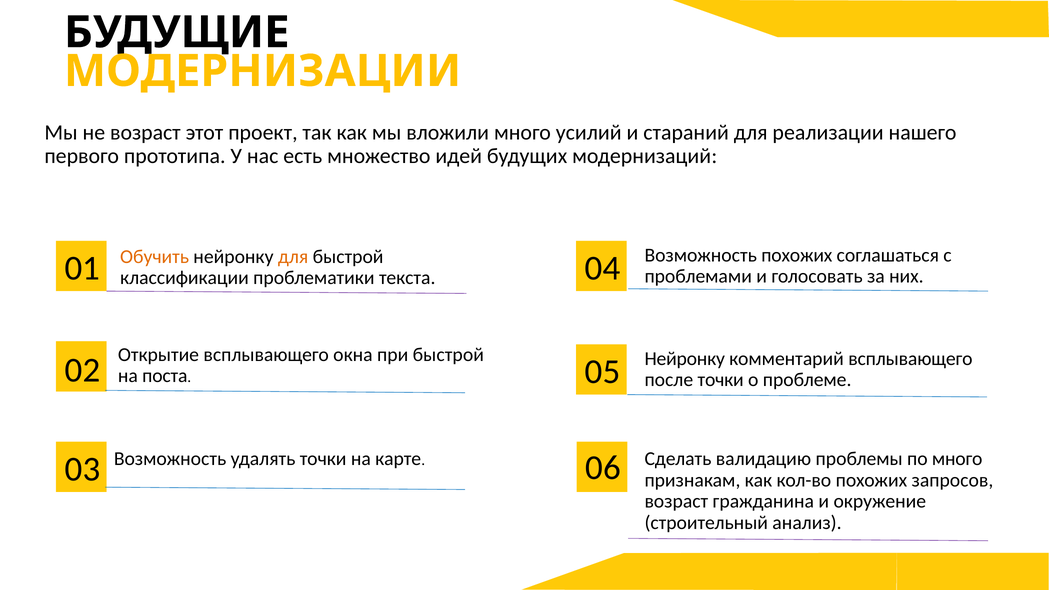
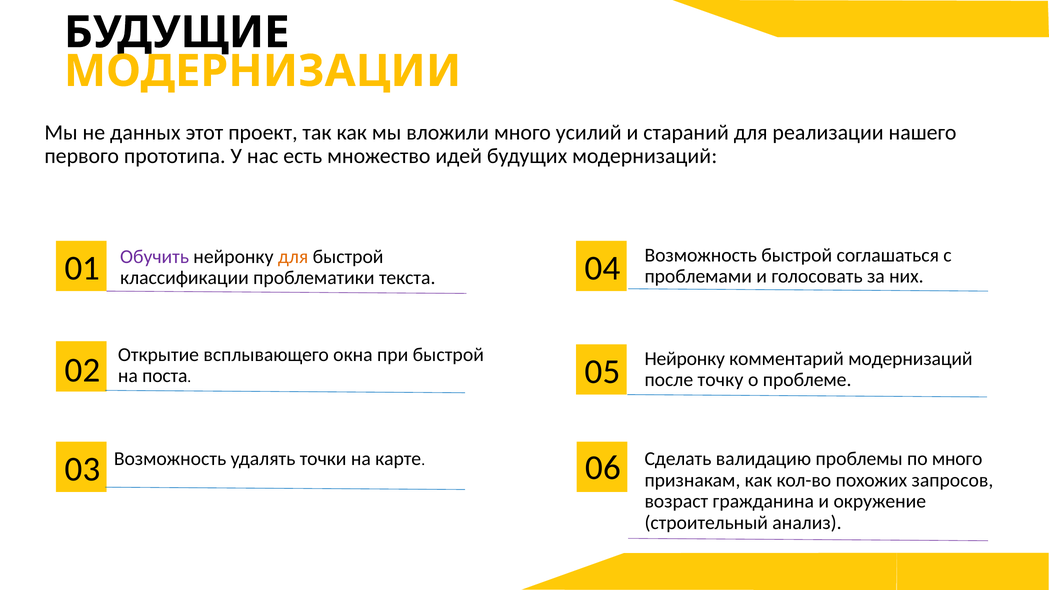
не возраст: возраст -> данных
Возможность похожих: похожих -> быстрой
Обучить colour: orange -> purple
комментарий всплывающего: всплывающего -> модернизаций
после точки: точки -> точку
